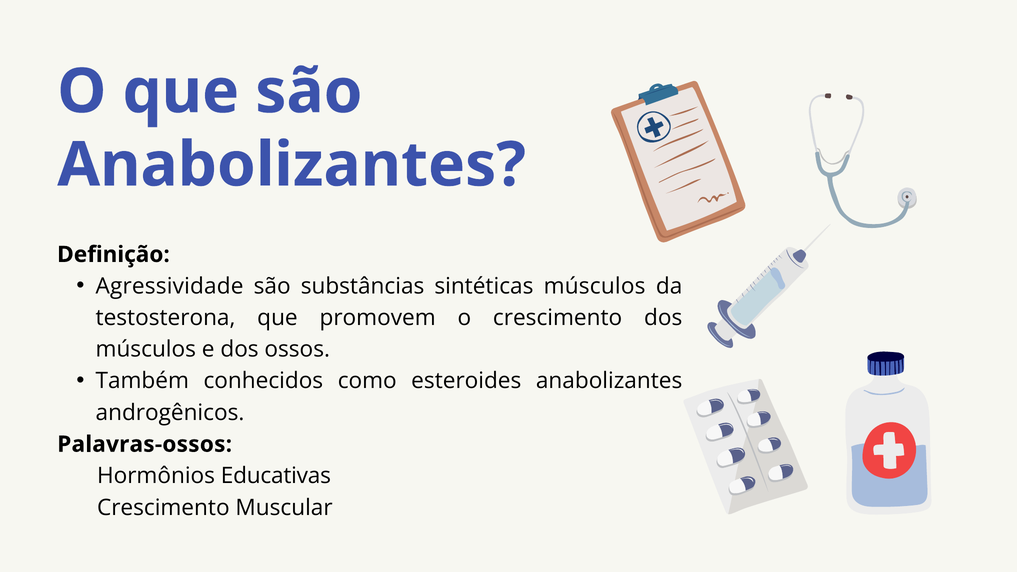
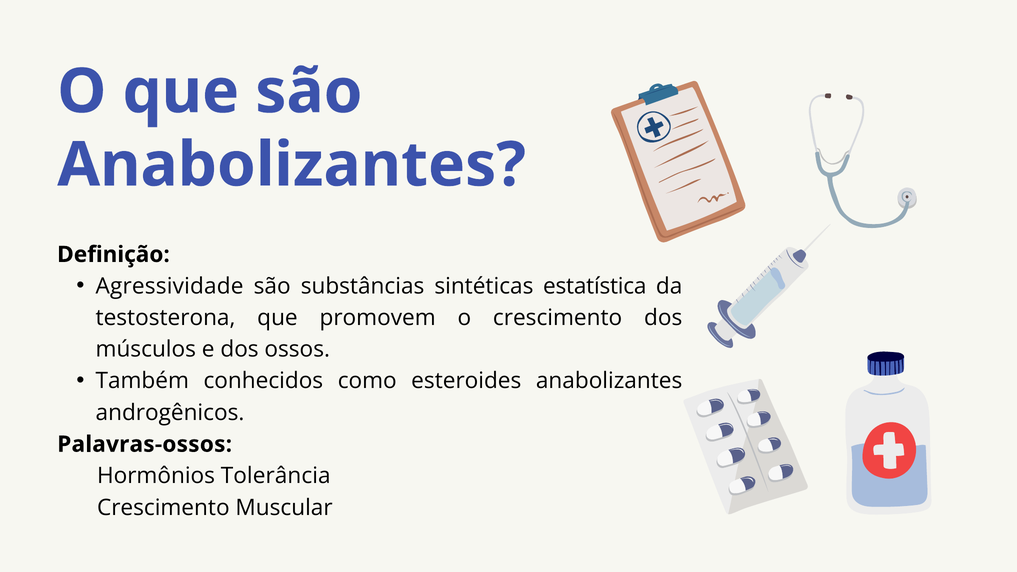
sintéticas músculos: músculos -> estatística
Educativas: Educativas -> Tolerância
